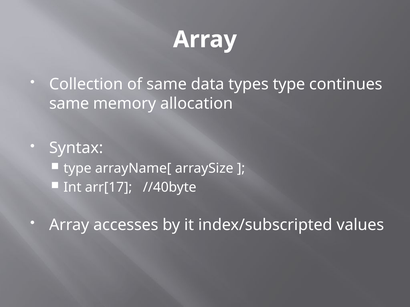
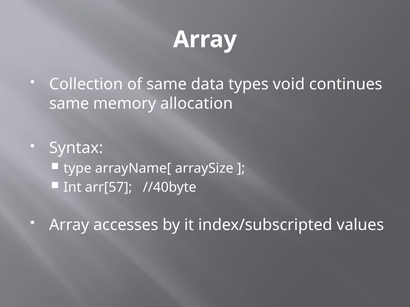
types type: type -> void
arr[17: arr[17 -> arr[57
